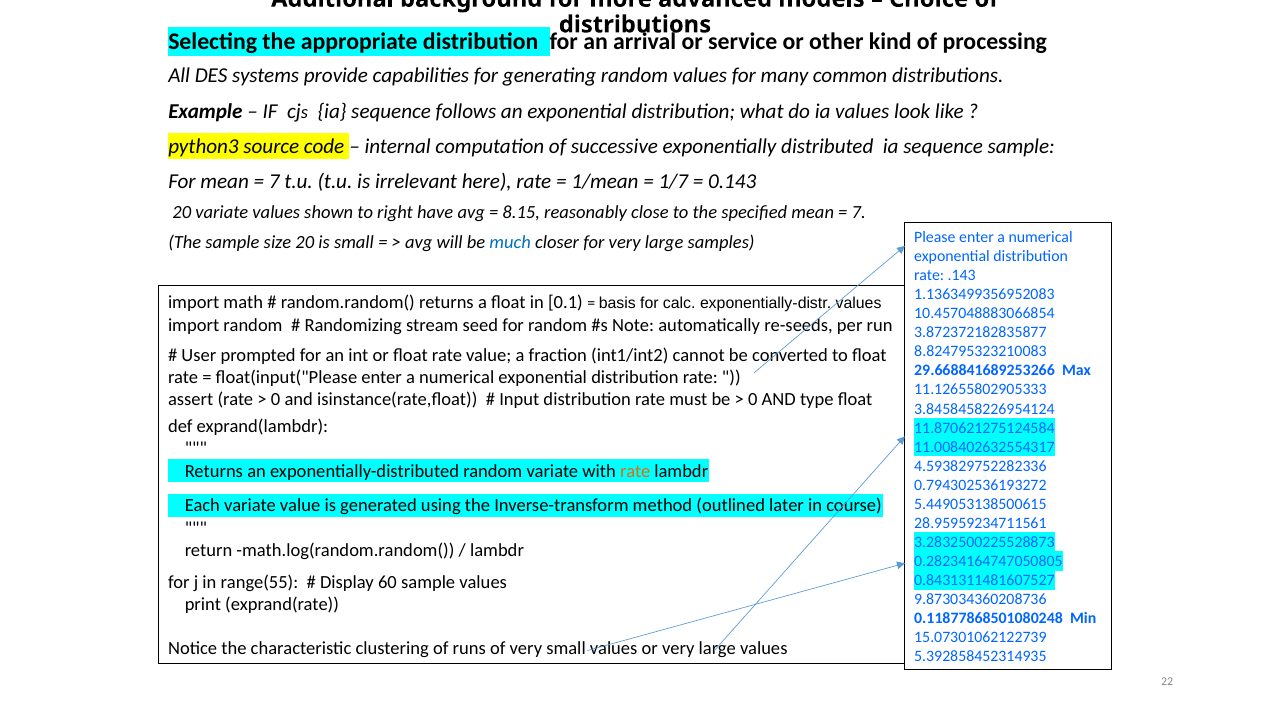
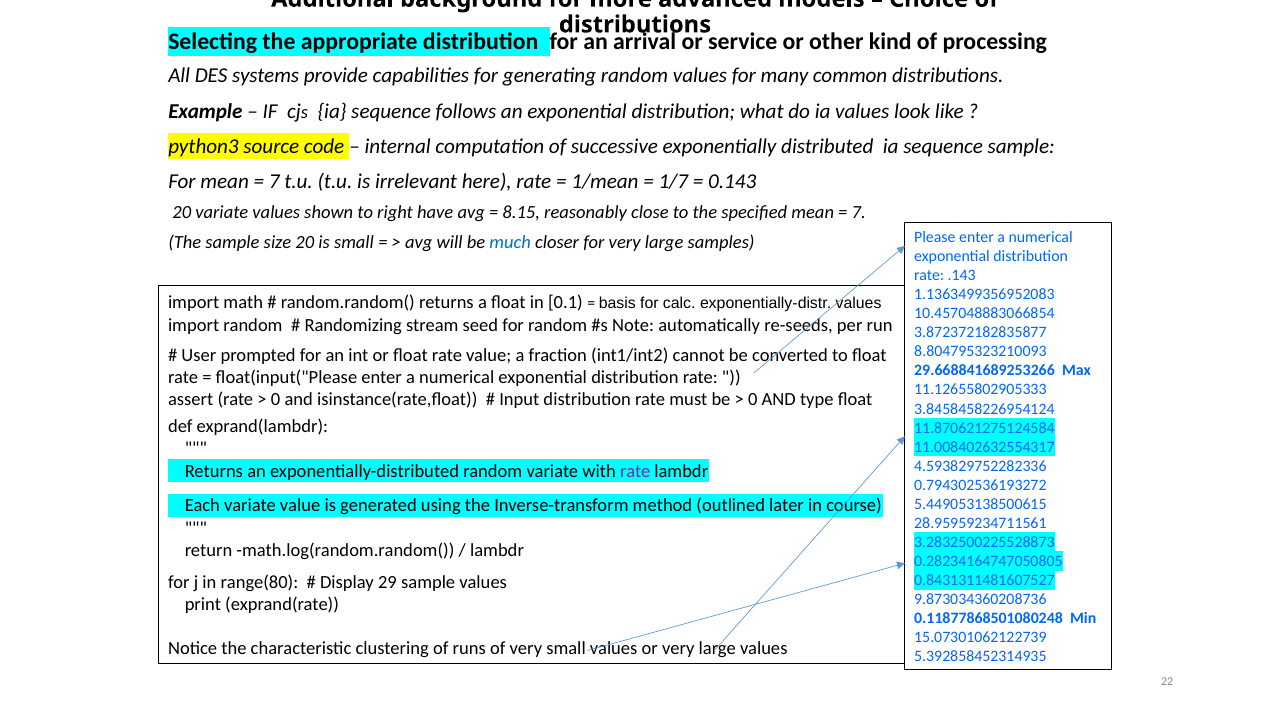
8.824795323210083: 8.824795323210083 -> 8.804795323210093
rate at (635, 471) colour: orange -> purple
range(55: range(55 -> range(80
60: 60 -> 29
